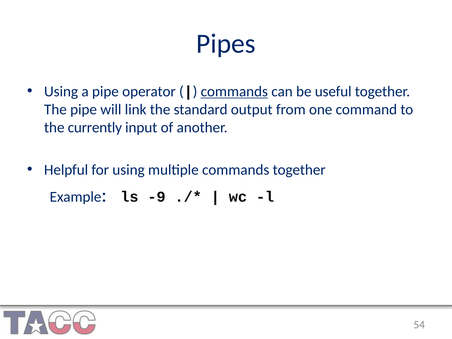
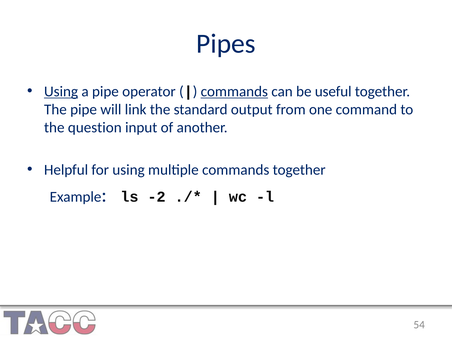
Using at (61, 91) underline: none -> present
currently: currently -> question
-9: -9 -> -2
